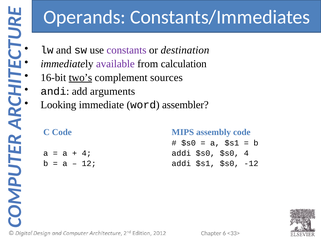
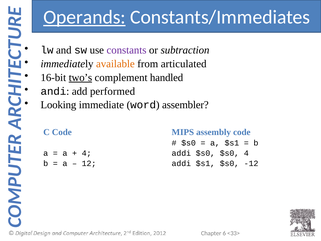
Operands underline: none -> present
destination: destination -> subtraction
available colour: purple -> orange
calculation: calculation -> articulated
sources: sources -> handled
arguments: arguments -> performed
